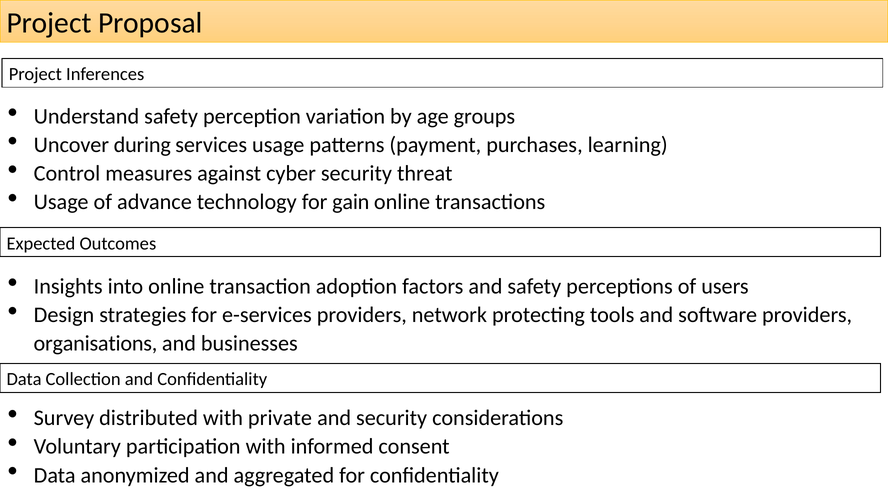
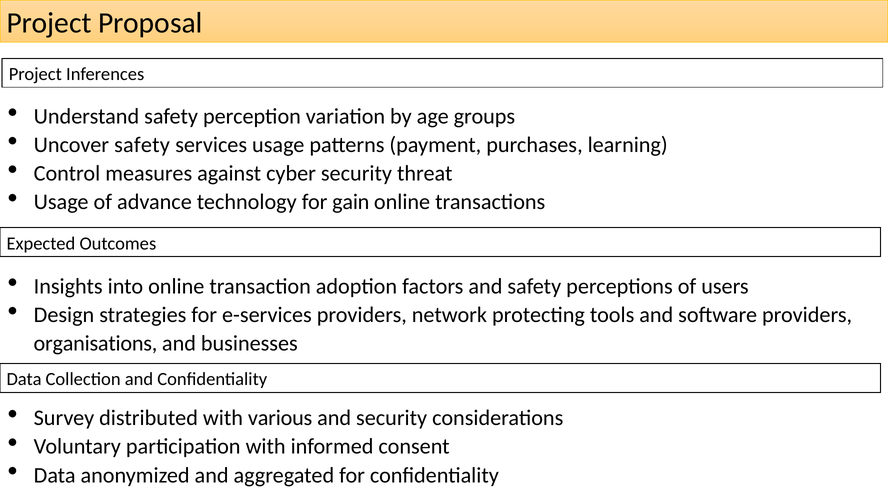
Uncover during: during -> safety
private: private -> various
